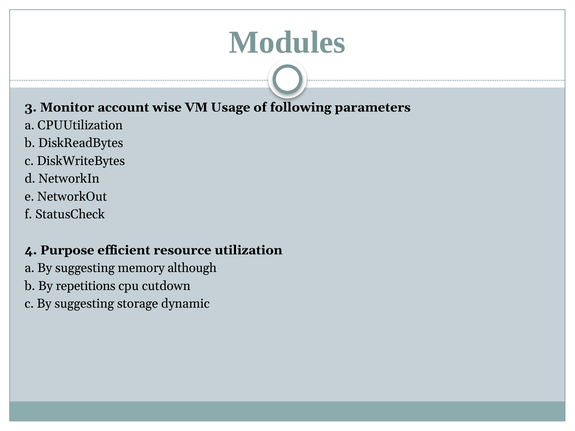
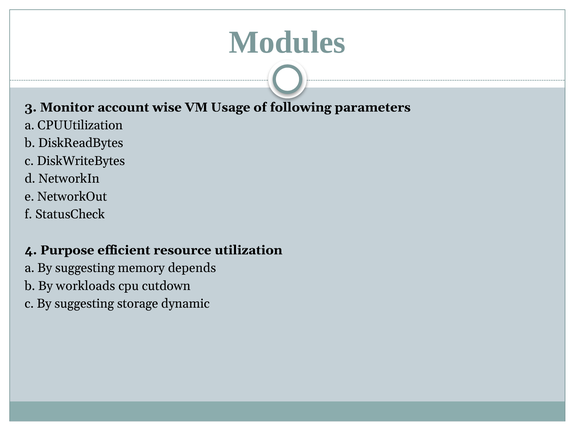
although: although -> depends
repetitions: repetitions -> workloads
